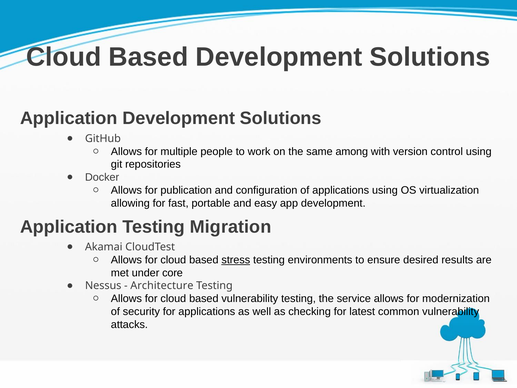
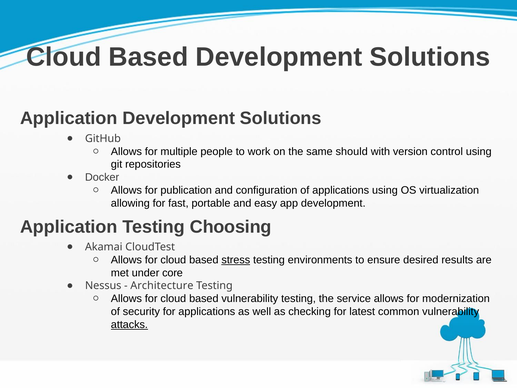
among: among -> should
Migration: Migration -> Choosing
attacks underline: none -> present
